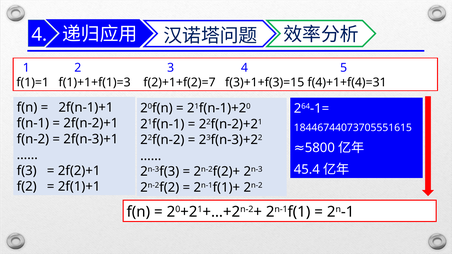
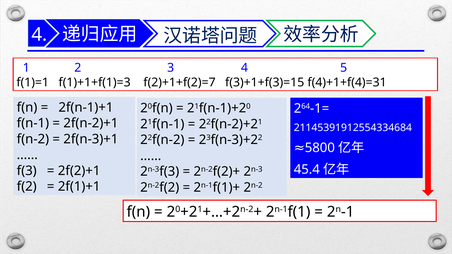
18446744073705551615: 18446744073705551615 -> 21145391912554334684
